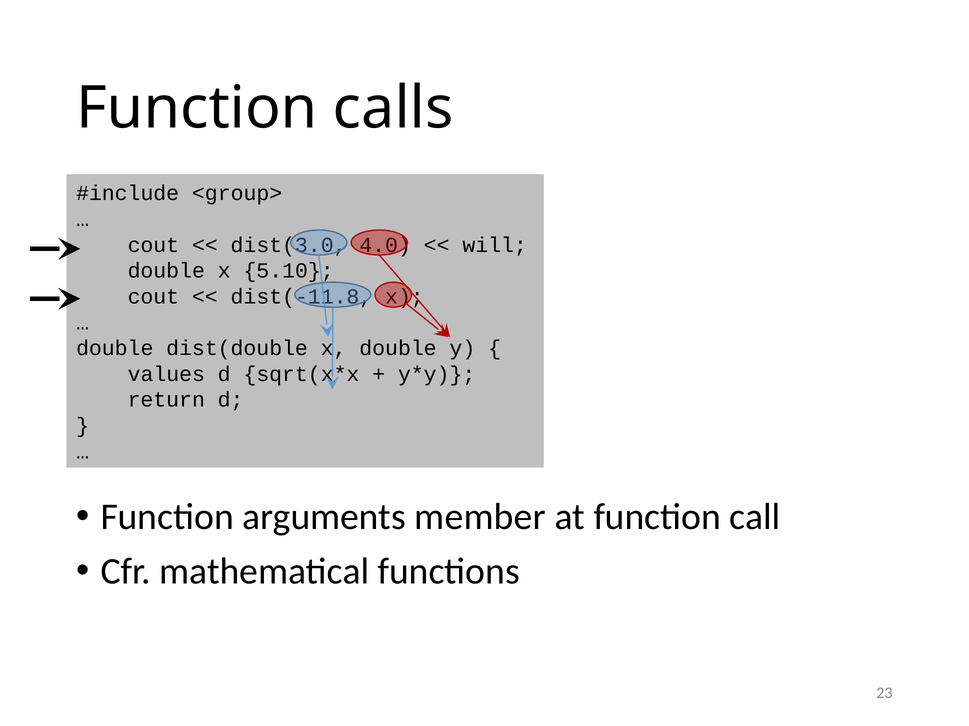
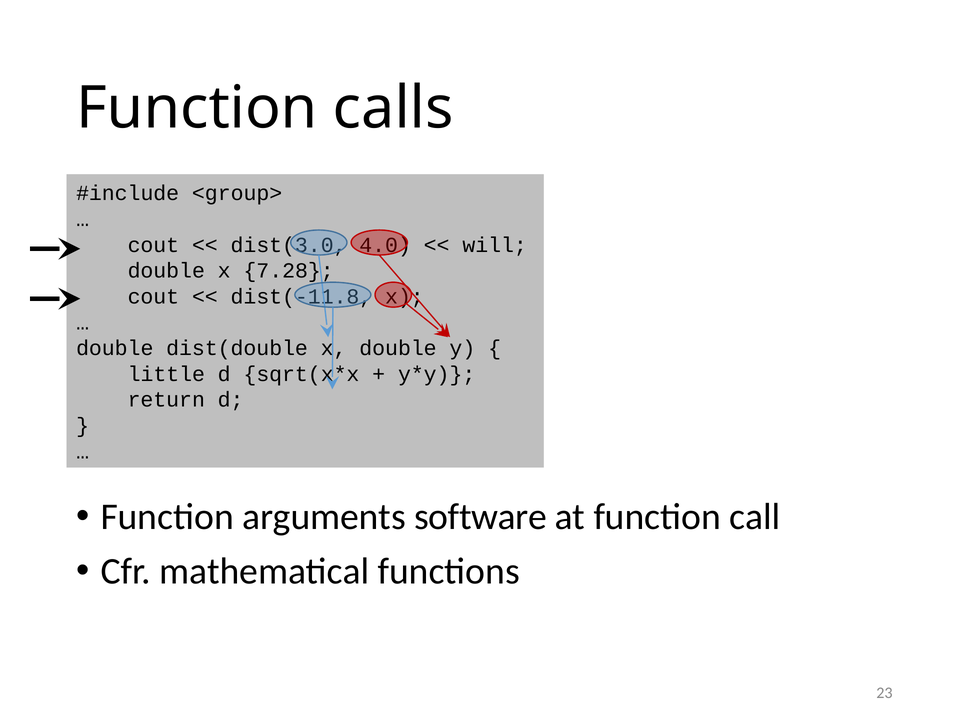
5.10: 5.10 -> 7.28
values: values -> little
member: member -> software
